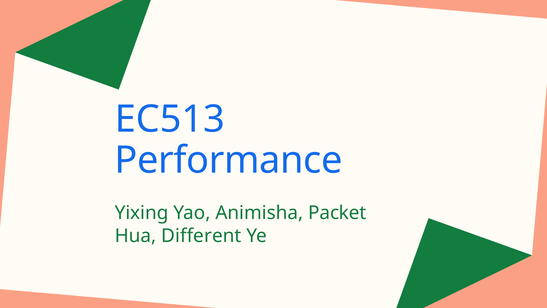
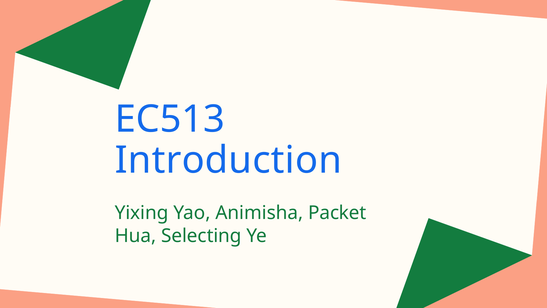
Performance: Performance -> Introduction
Different: Different -> Selecting
